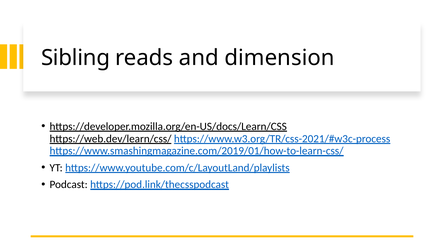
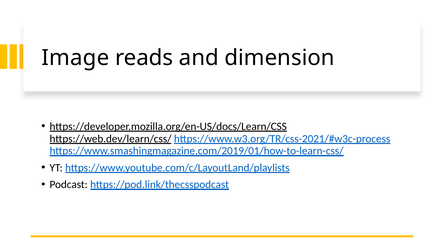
Sibling: Sibling -> Image
